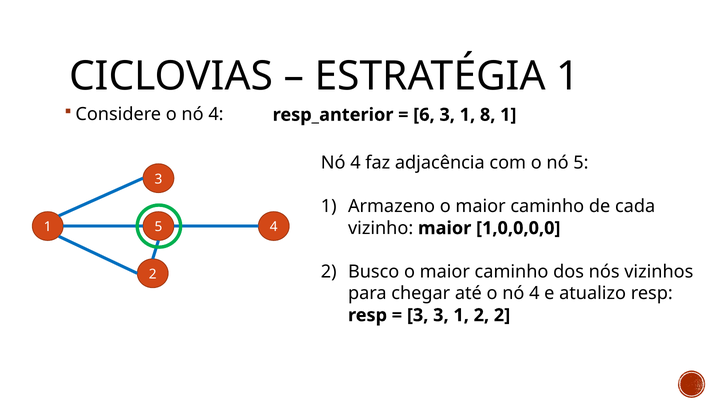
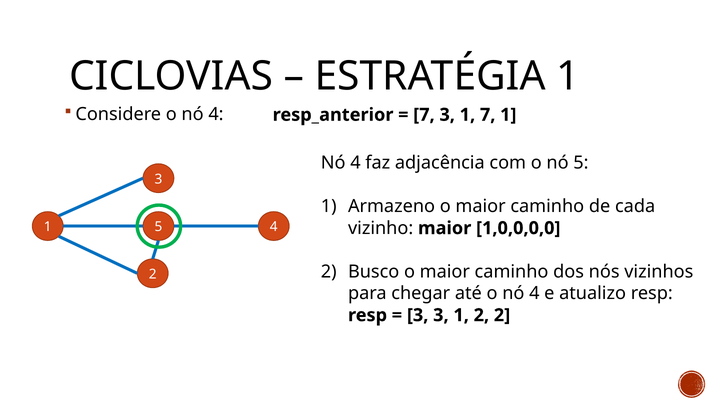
6 at (424, 115): 6 -> 7
1 8: 8 -> 7
